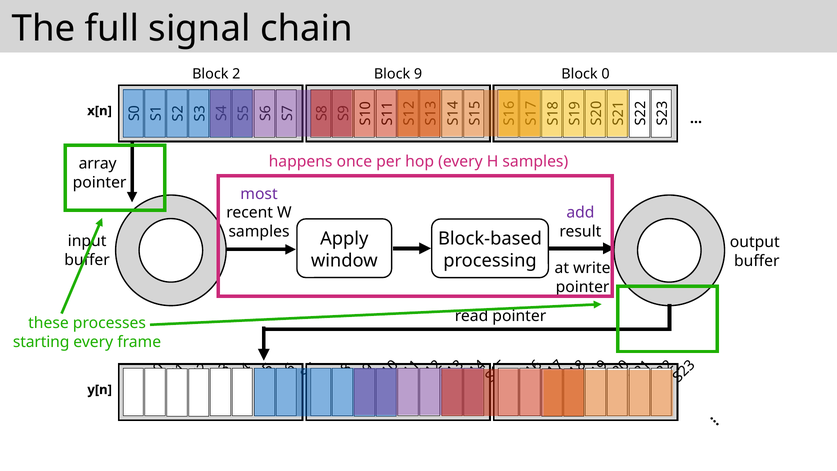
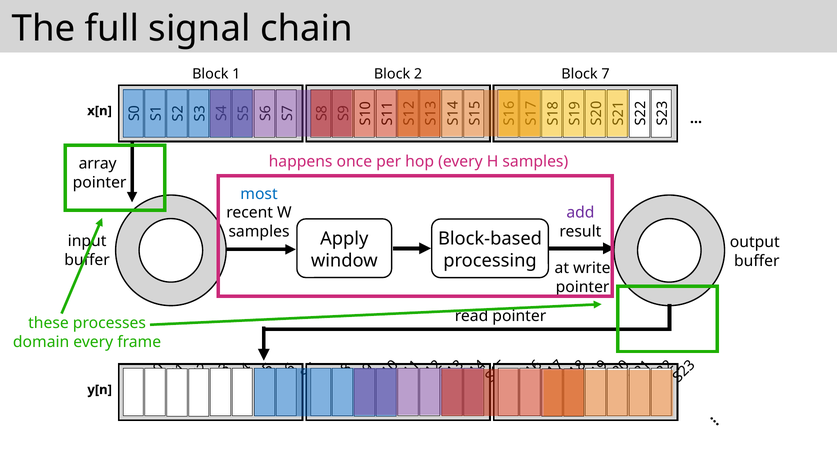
Block 2: 2 -> 1
Block 9: 9 -> 2
Block 0: 0 -> 7
most colour: purple -> blue
starting: starting -> domain
